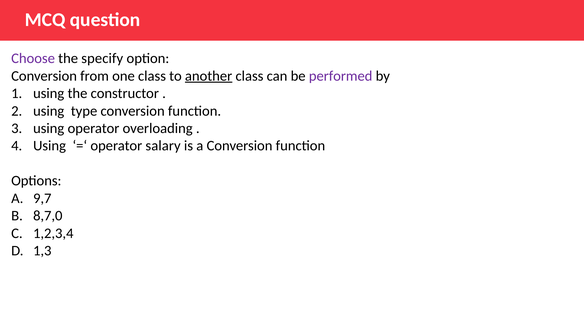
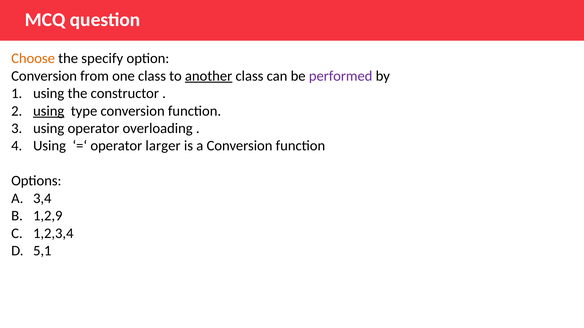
Choose colour: purple -> orange
using at (49, 111) underline: none -> present
salary: salary -> larger
9,7: 9,7 -> 3,4
8,7,0: 8,7,0 -> 1,2,9
1,3: 1,3 -> 5,1
